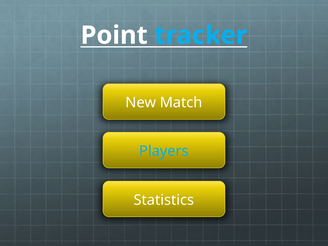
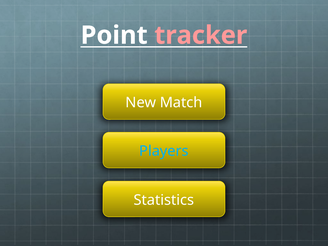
tracker colour: light blue -> pink
